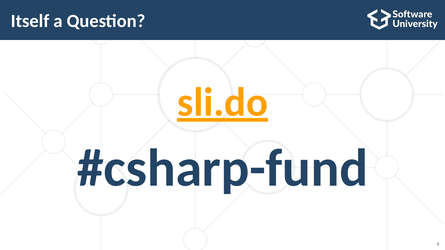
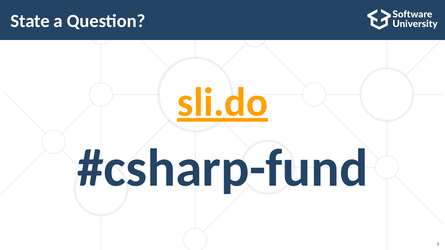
Itself: Itself -> State
